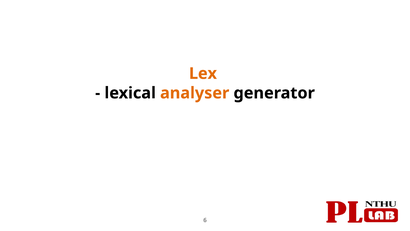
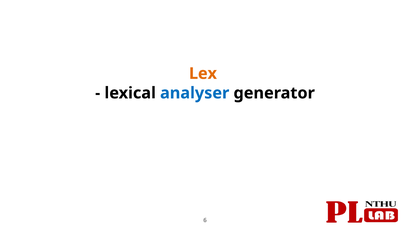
analyser colour: orange -> blue
